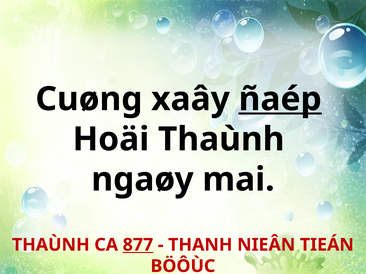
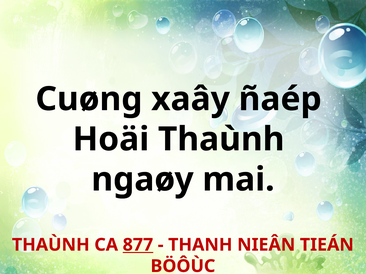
ñaép underline: present -> none
